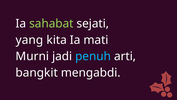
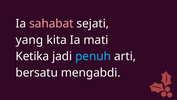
sahabat colour: light green -> pink
Murni: Murni -> Ketika
bangkit: bangkit -> bersatu
